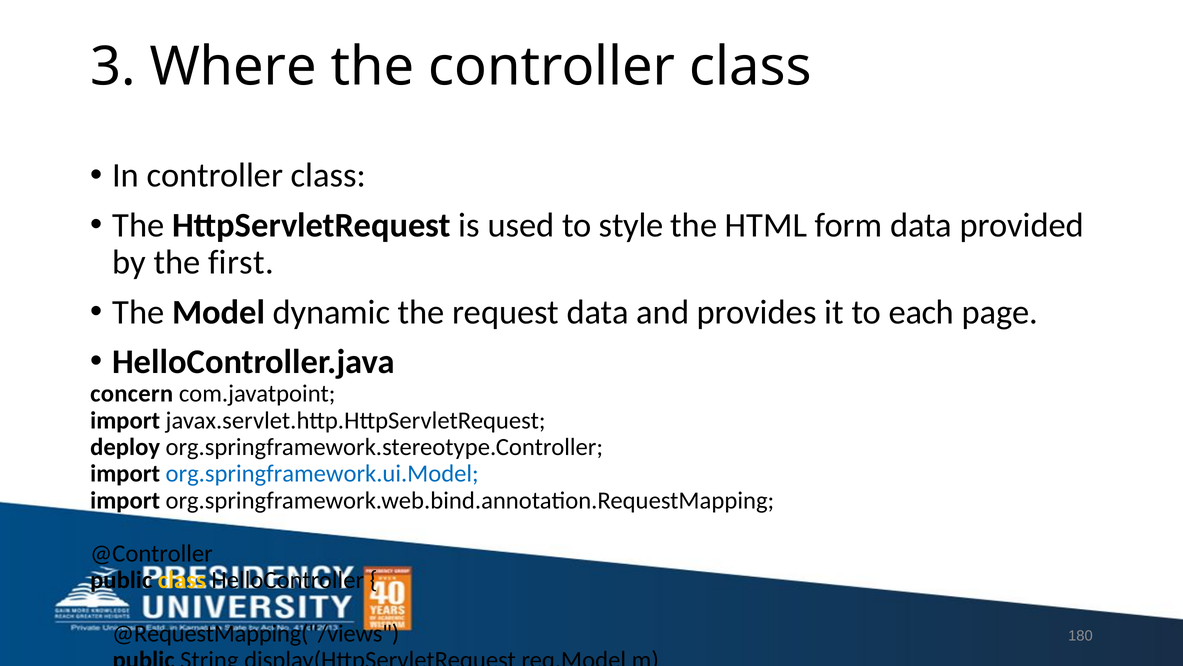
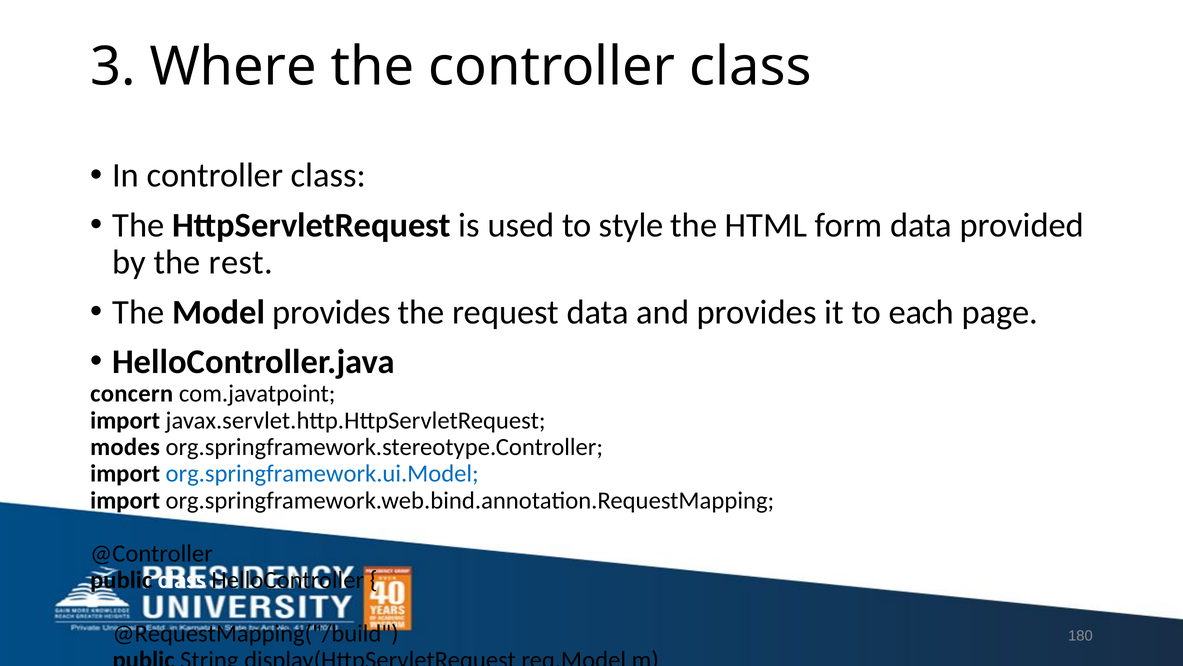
first: first -> rest
Model dynamic: dynamic -> provides
deploy: deploy -> modes
class at (182, 580) colour: yellow -> white
@RequestMapping("/views: @RequestMapping("/views -> @RequestMapping("/build
